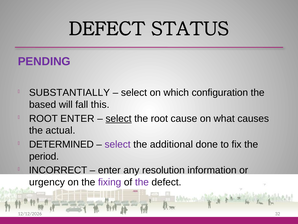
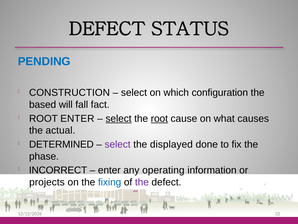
PENDING colour: purple -> blue
SUBSTANTIALLY: SUBSTANTIALLY -> CONSTRUCTION
this: this -> fact
root at (159, 118) underline: none -> present
additional: additional -> displayed
period: period -> phase
resolution: resolution -> operating
urgency: urgency -> projects
fixing colour: purple -> blue
